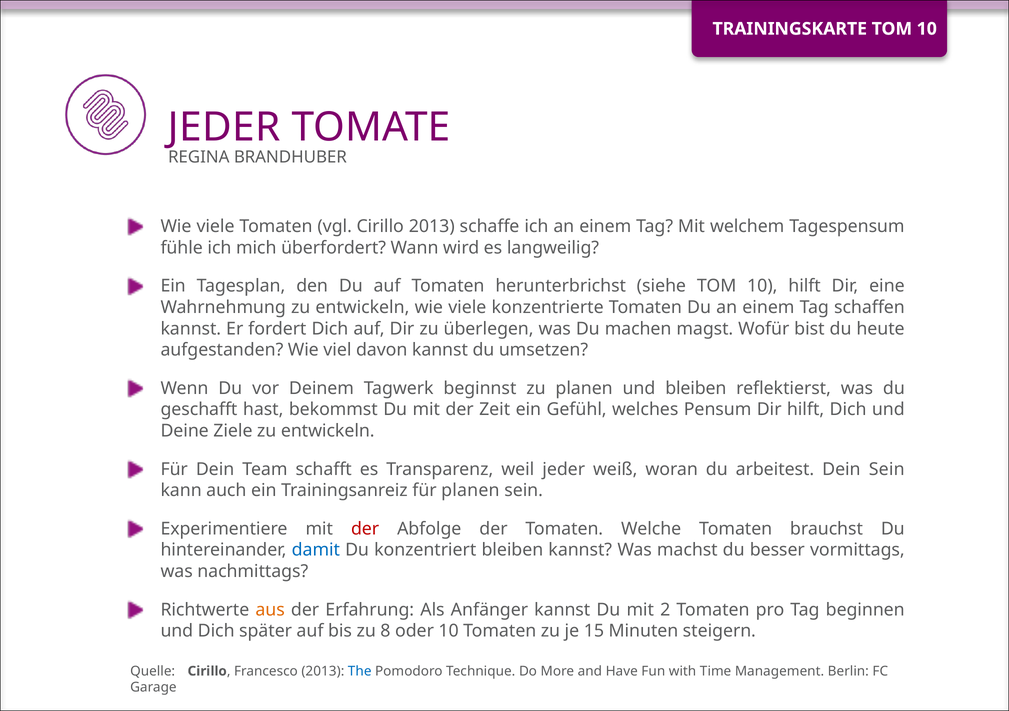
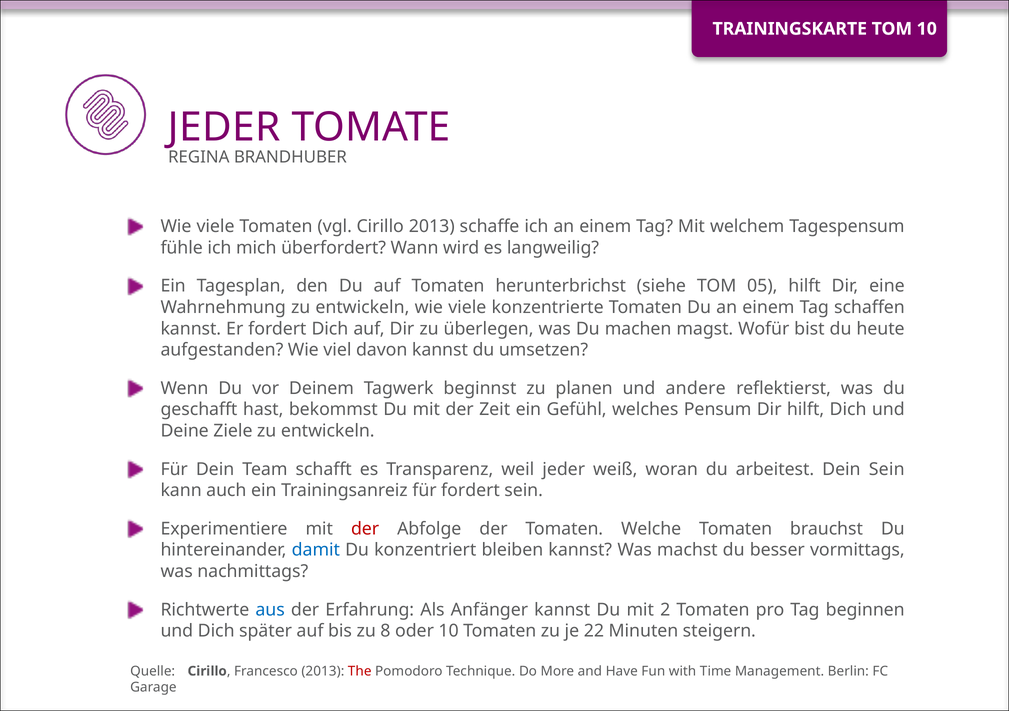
siehe TOM 10: 10 -> 05
und bleiben: bleiben -> andere
für planen: planen -> fordert
aus colour: orange -> blue
15: 15 -> 22
The colour: blue -> red
